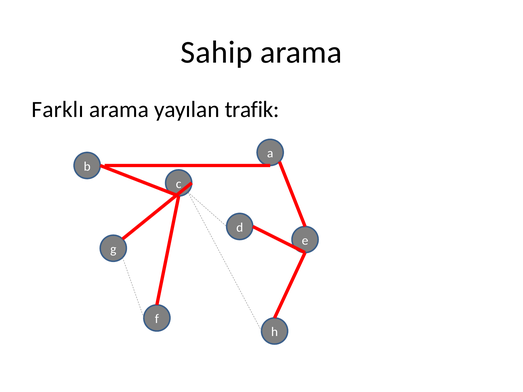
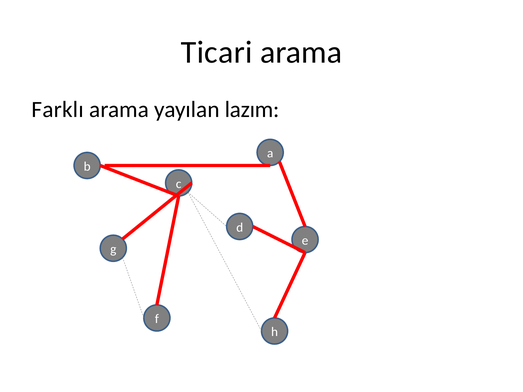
Sahip: Sahip -> Ticari
trafik: trafik -> lazım
